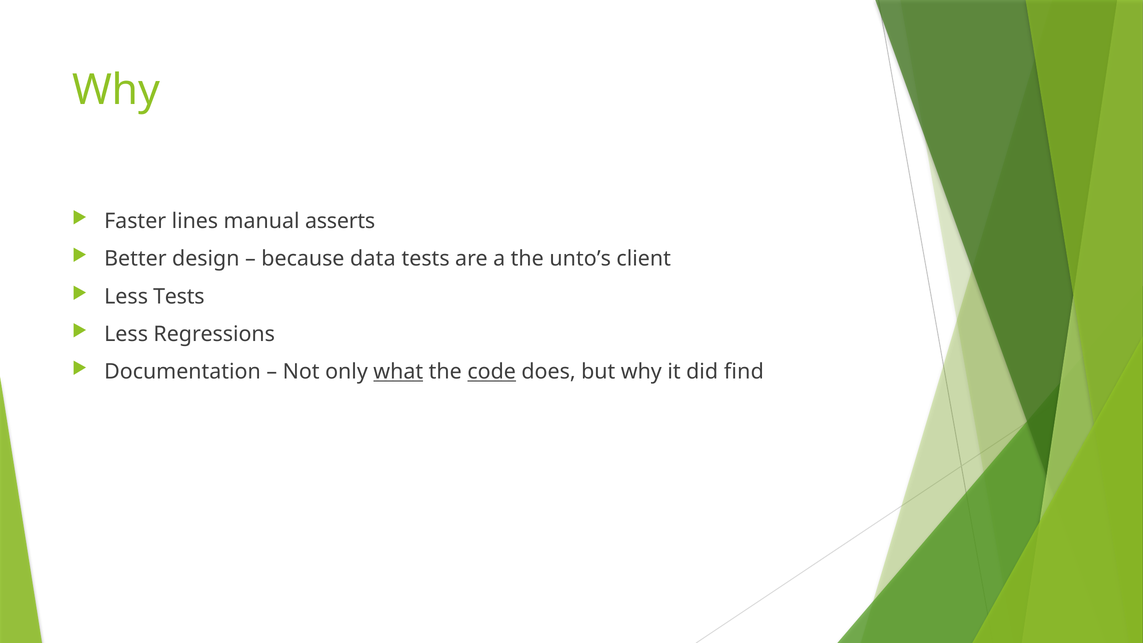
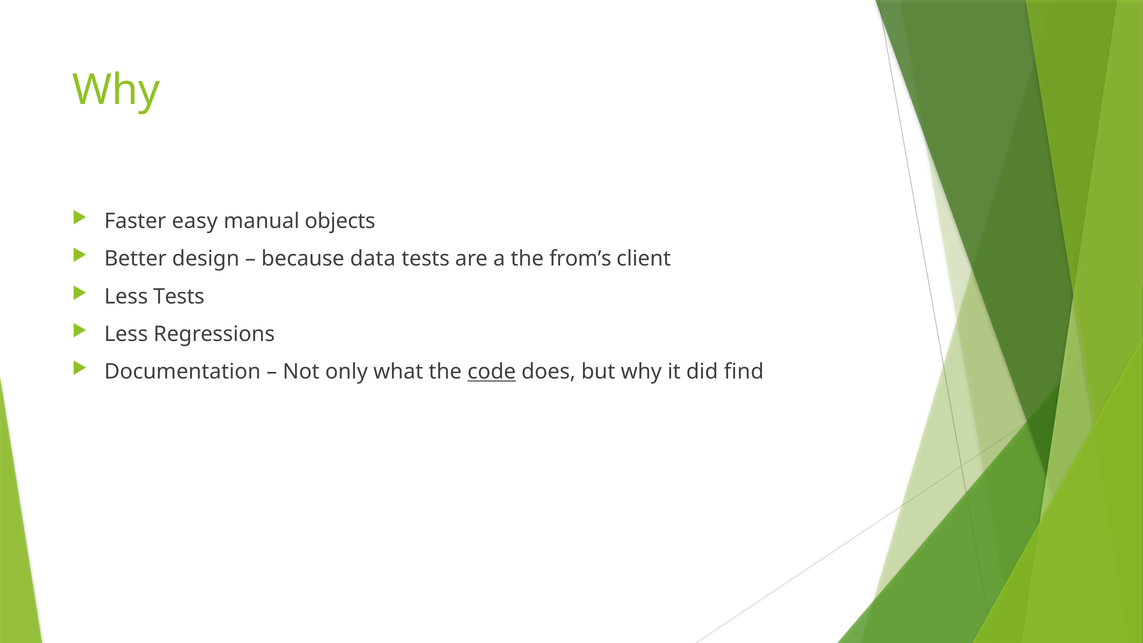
lines: lines -> easy
asserts: asserts -> objects
unto’s: unto’s -> from’s
what underline: present -> none
